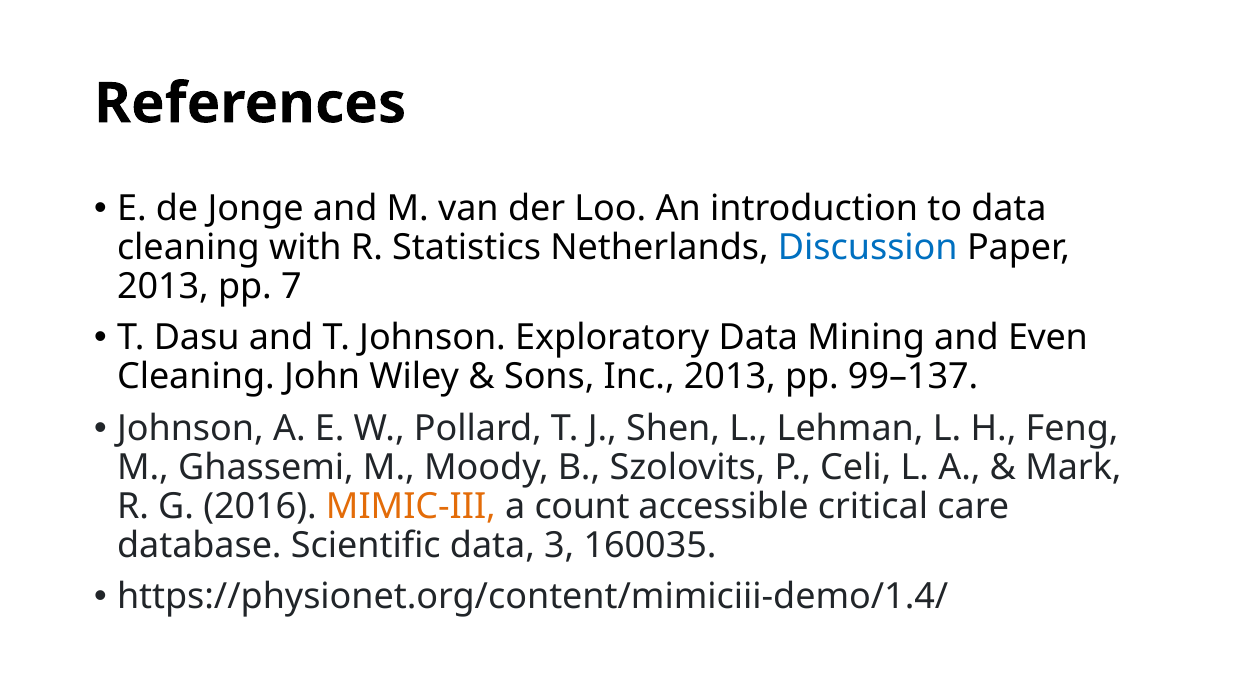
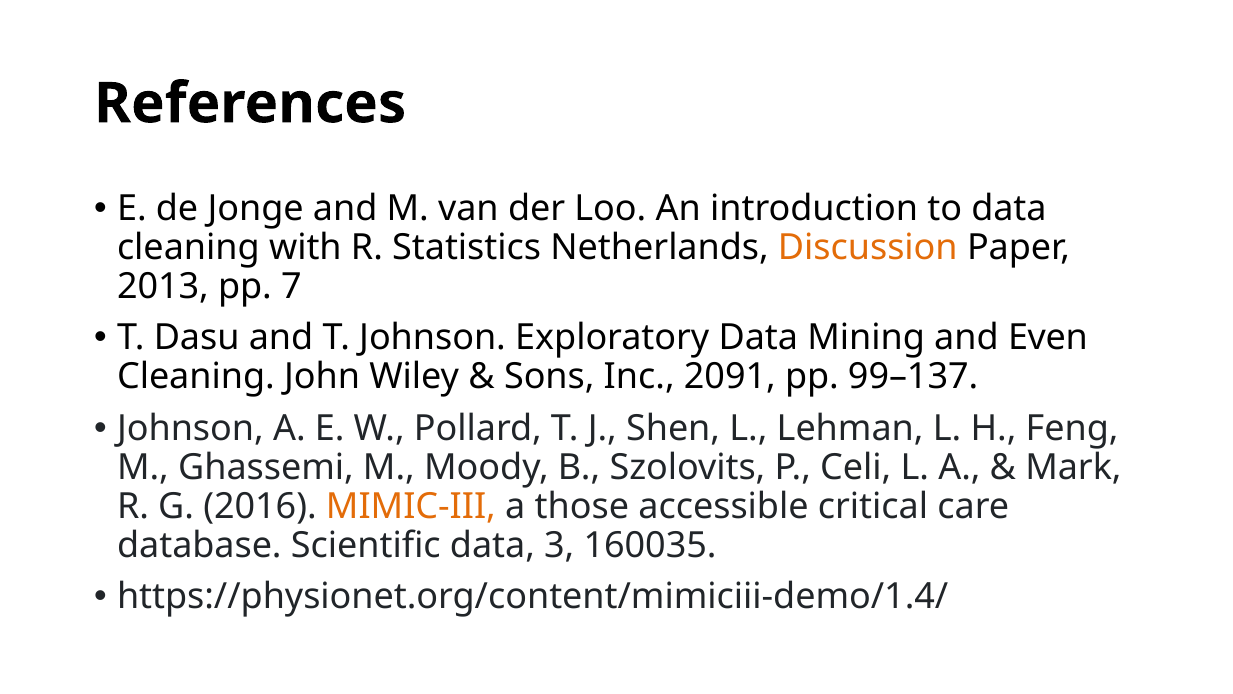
Discussion colour: blue -> orange
Inc 2013: 2013 -> 2091
count: count -> those
